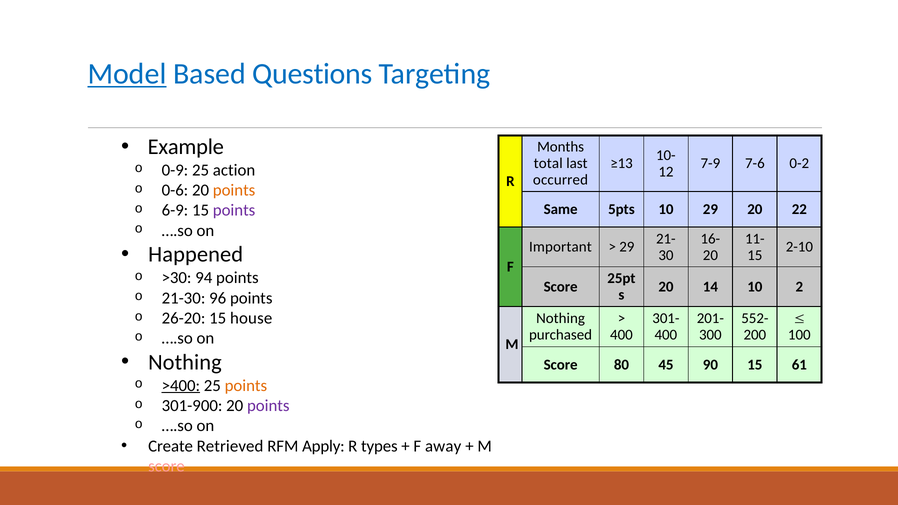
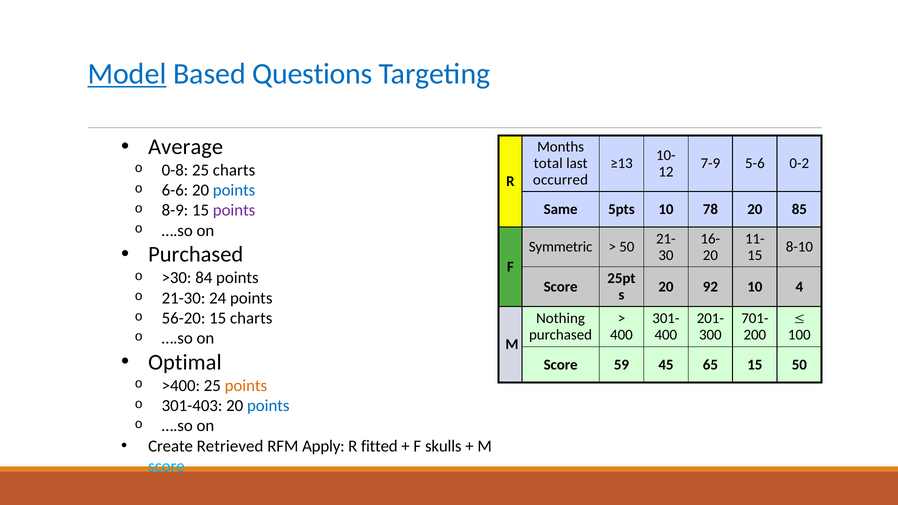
Example: Example -> Average
7-6: 7-6 -> 5-6
0-9: 0-9 -> 0-8
25 action: action -> charts
0-6: 0-6 -> 6-6
points at (234, 190) colour: orange -> blue
10 29: 29 -> 78
22: 22 -> 85
6-9: 6-9 -> 8-9
Important: Important -> Symmetric
29 at (627, 247): 29 -> 50
2-10: 2-10 -> 8-10
Happened at (196, 255): Happened -> Purchased
94: 94 -> 84
14: 14 -> 92
2: 2 -> 4
96: 96 -> 24
26-20: 26-20 -> 56-20
15 house: house -> charts
552-: 552- -> 701-
Nothing at (185, 362): Nothing -> Optimal
80: 80 -> 59
90: 90 -> 65
15 61: 61 -> 50
>400 underline: present -> none
301-900: 301-900 -> 301-403
points at (268, 406) colour: purple -> blue
types: types -> fitted
away: away -> skulls
score at (166, 466) colour: pink -> light blue
